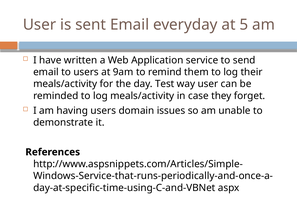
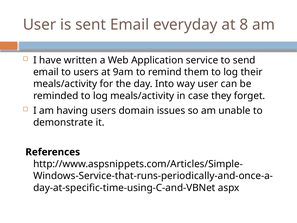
5: 5 -> 8
Test: Test -> Into
